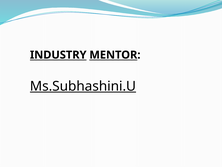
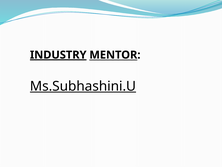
INDUSTRY underline: none -> present
